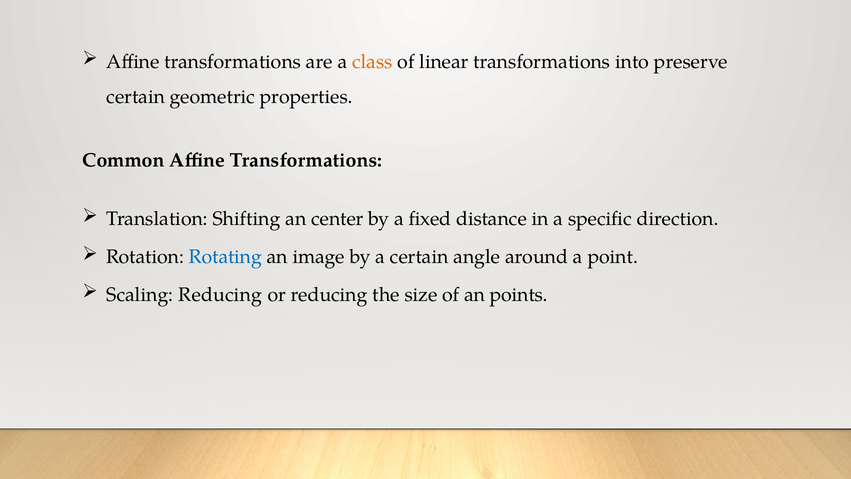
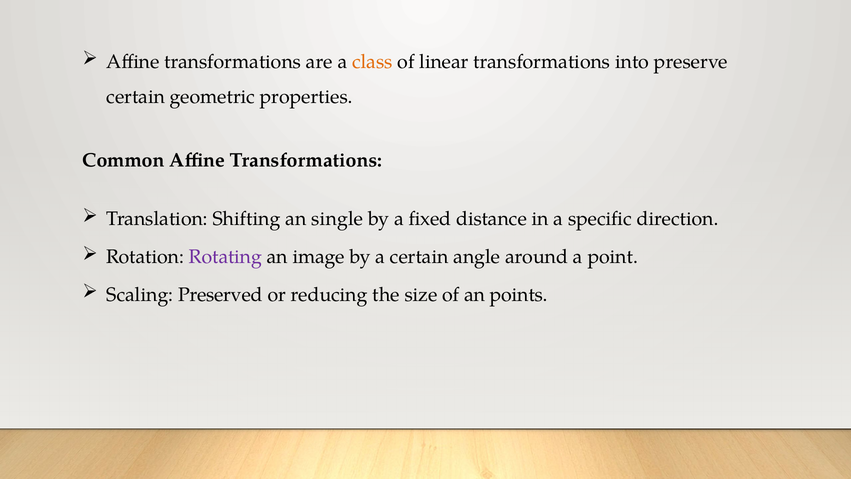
center: center -> single
Rotating colour: blue -> purple
Scaling Reducing: Reducing -> Preserved
